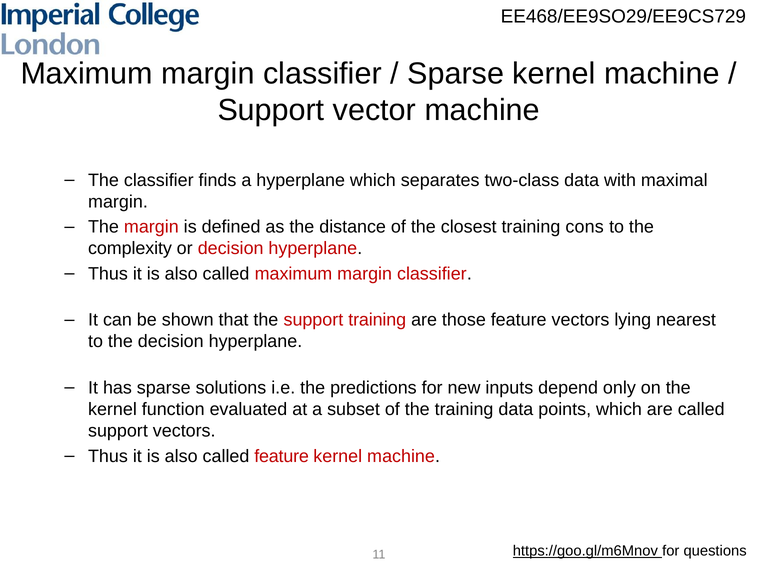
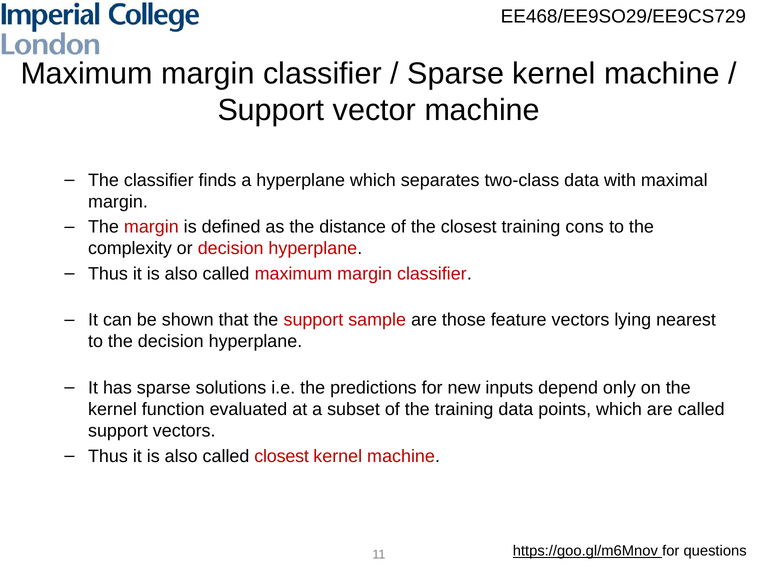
support training: training -> sample
called feature: feature -> closest
